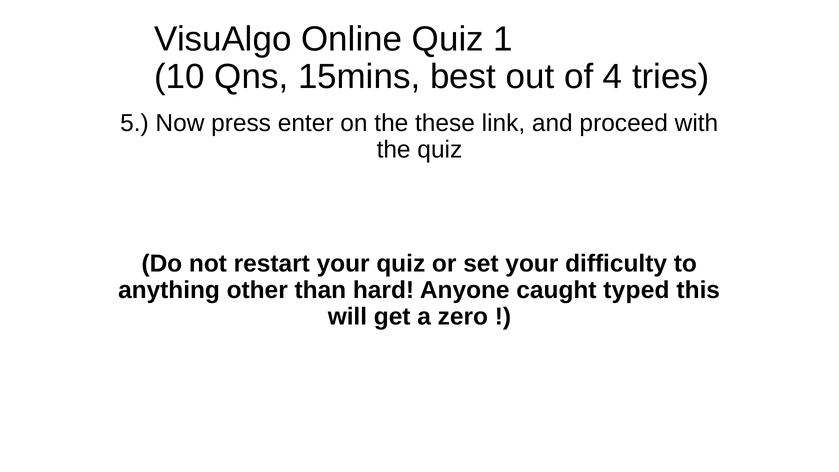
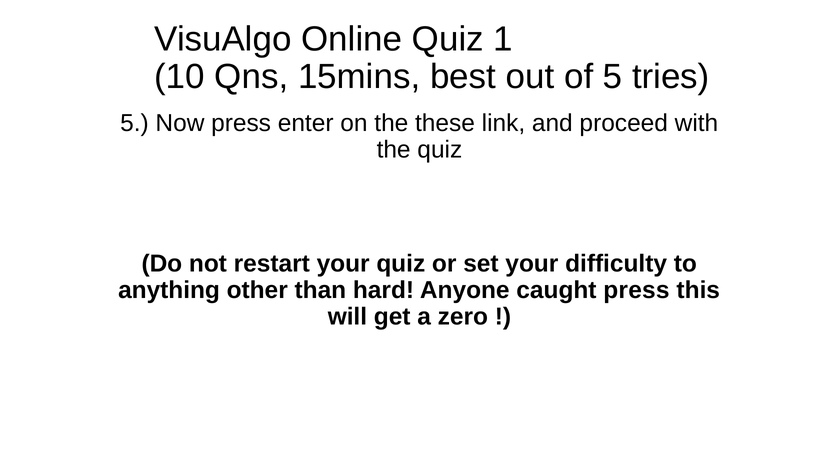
of 4: 4 -> 5
caught typed: typed -> press
